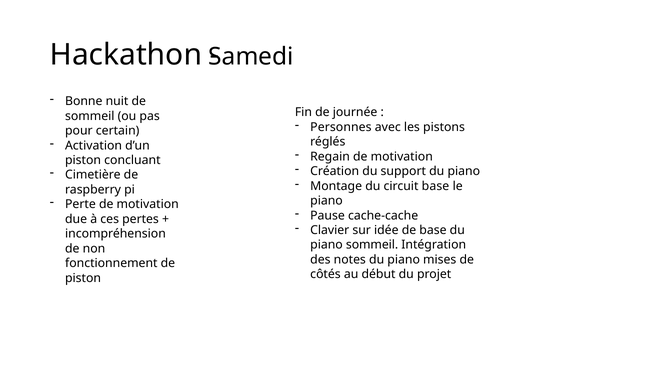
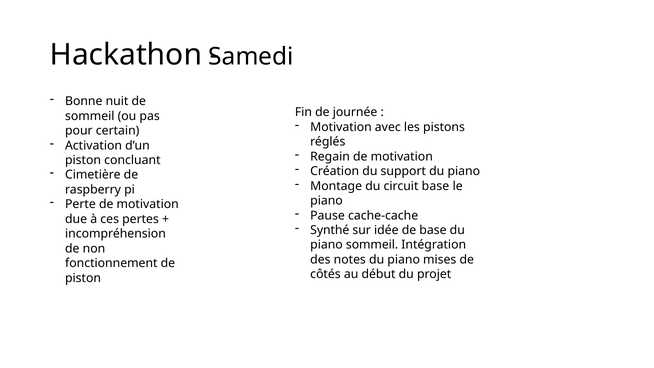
Personnes at (341, 127): Personnes -> Motivation
Clavier: Clavier -> Synthé
